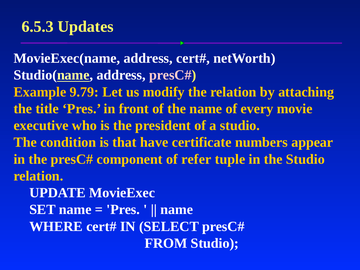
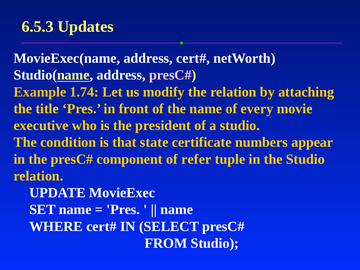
9.79: 9.79 -> 1.74
have: have -> state
